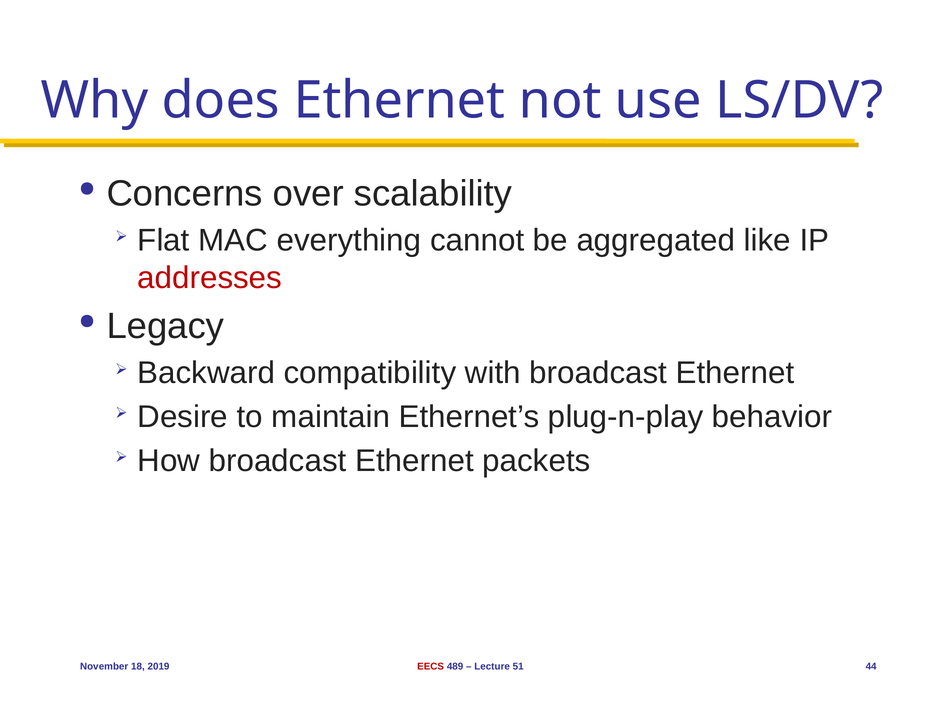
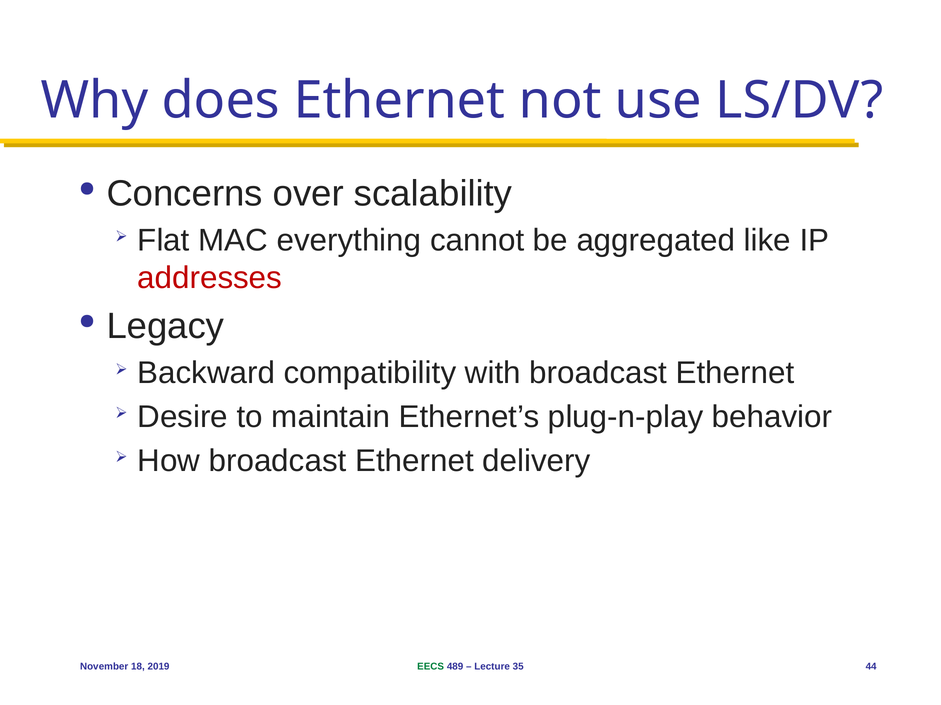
packets: packets -> delivery
EECS colour: red -> green
51: 51 -> 35
